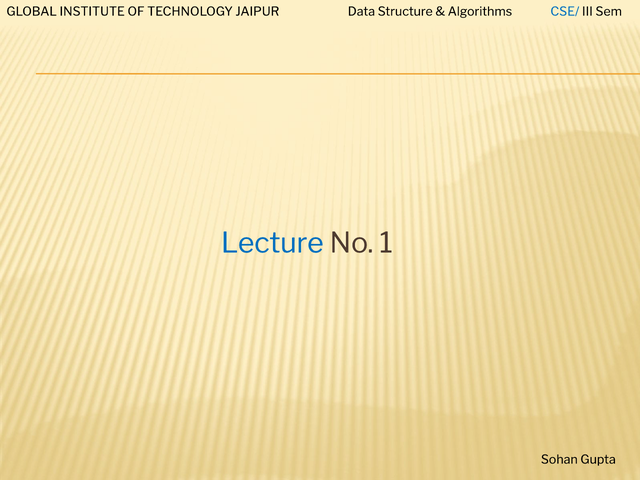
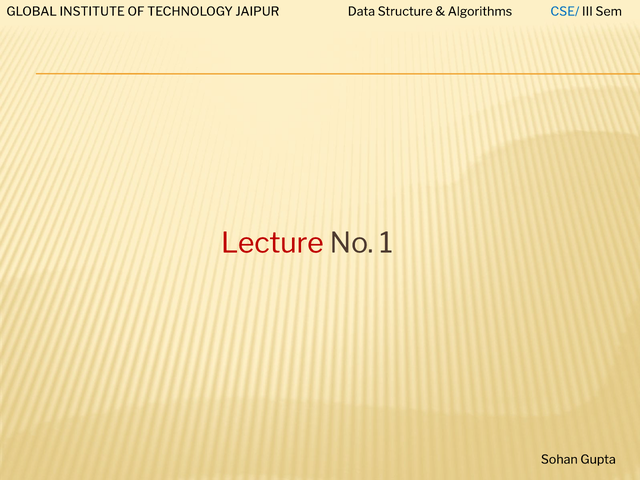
Lecture colour: blue -> red
